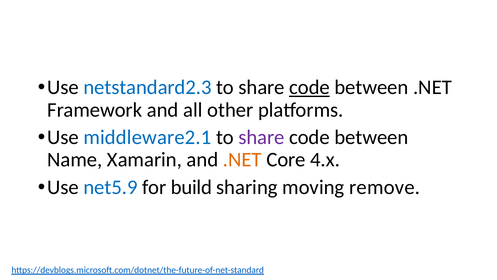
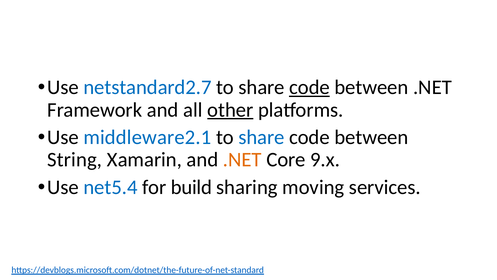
netstandard2.3: netstandard2.3 -> netstandard2.7
other underline: none -> present
share at (262, 137) colour: purple -> blue
Name: Name -> String
4.x: 4.x -> 9.x
net5.9: net5.9 -> net5.4
remove: remove -> services
